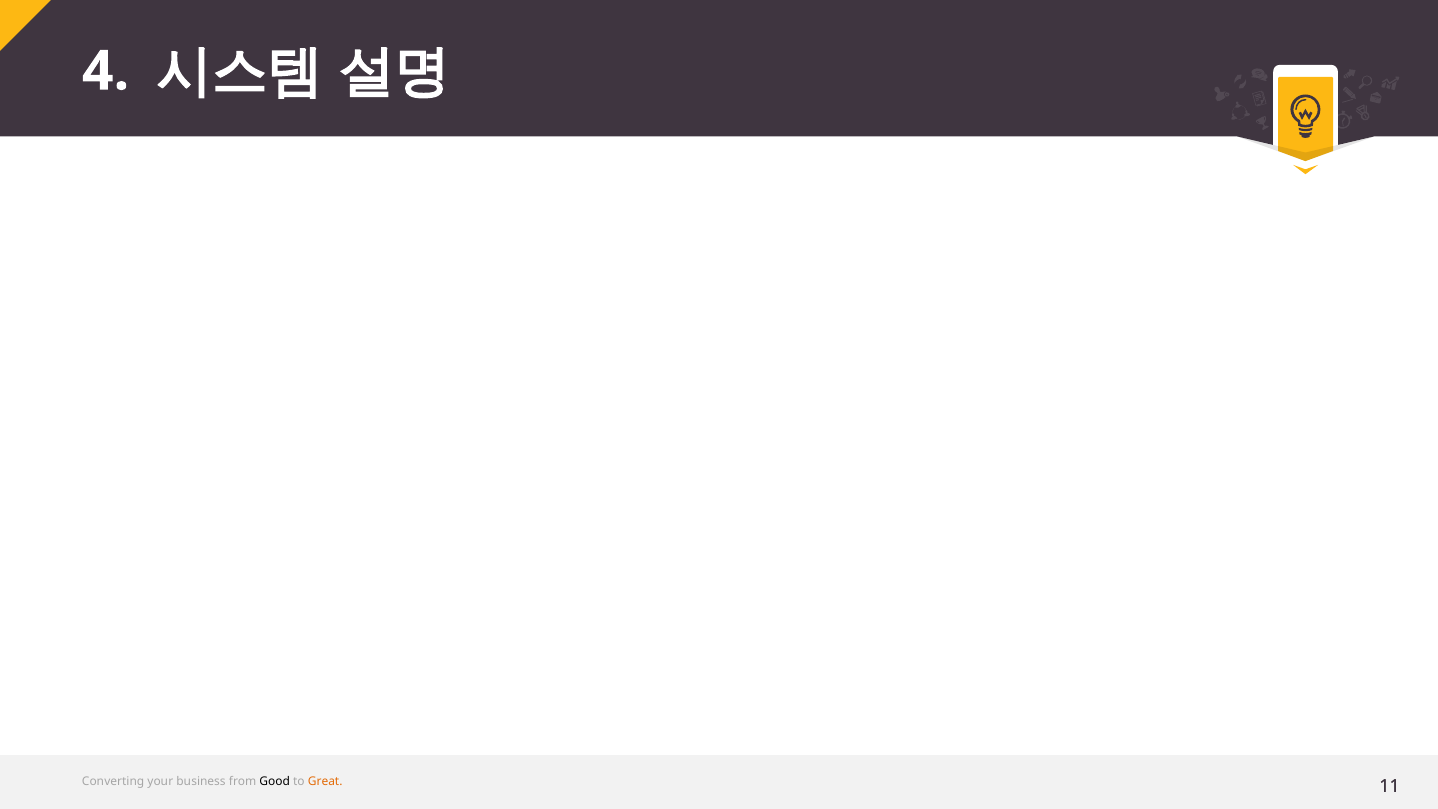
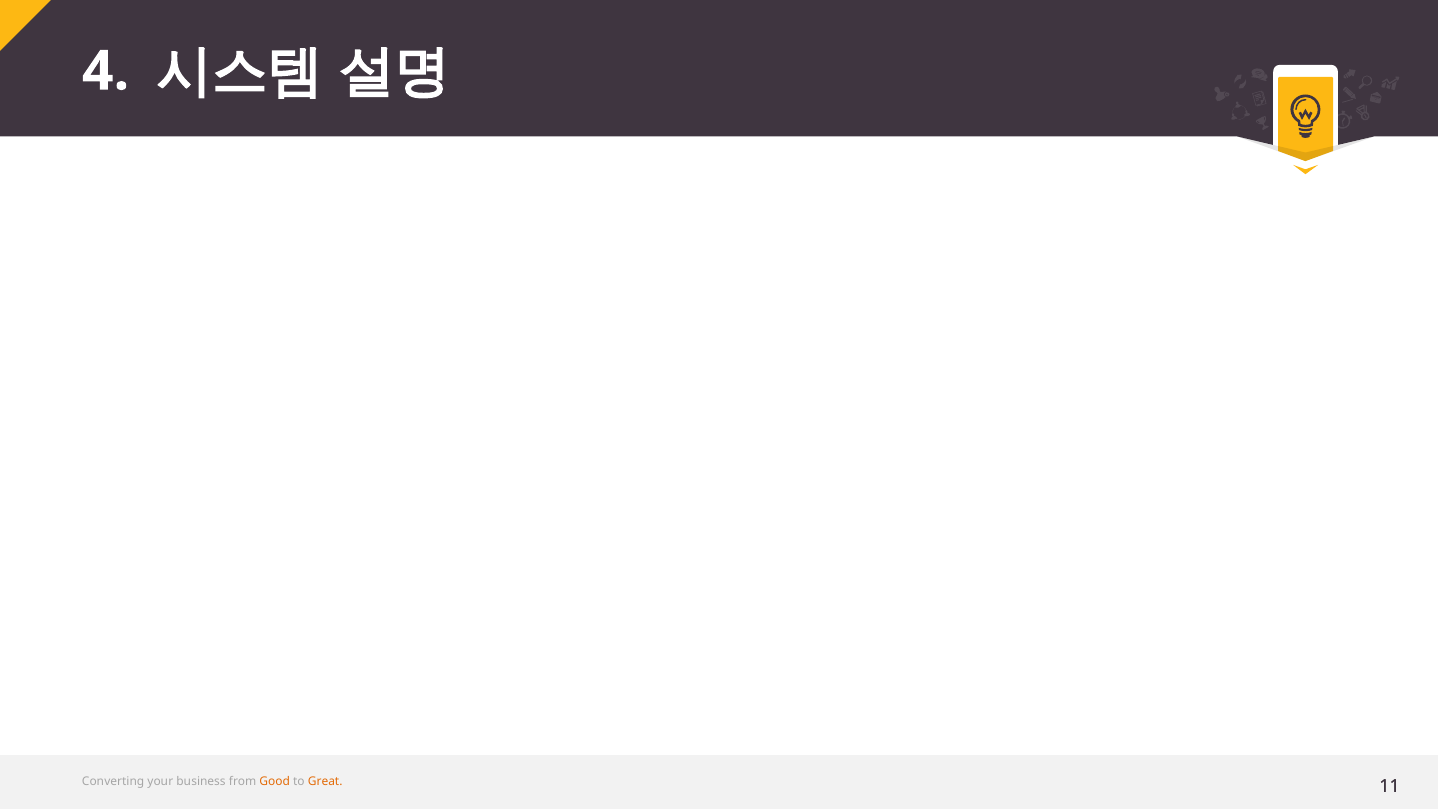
Good colour: black -> orange
